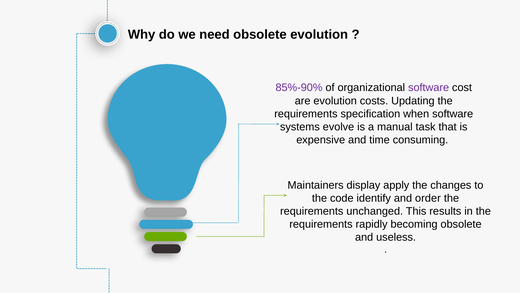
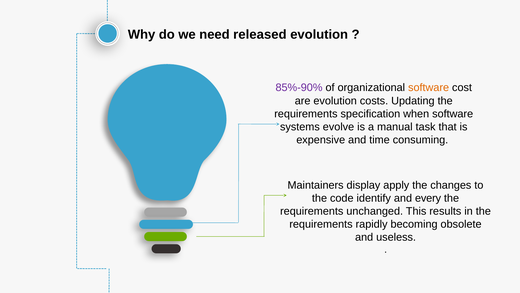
need obsolete: obsolete -> released
software at (429, 88) colour: purple -> orange
order: order -> every
